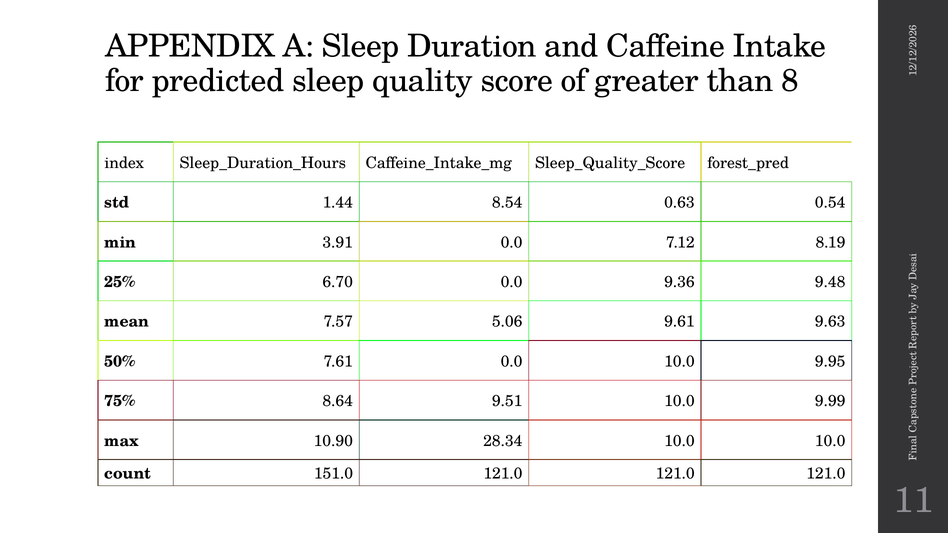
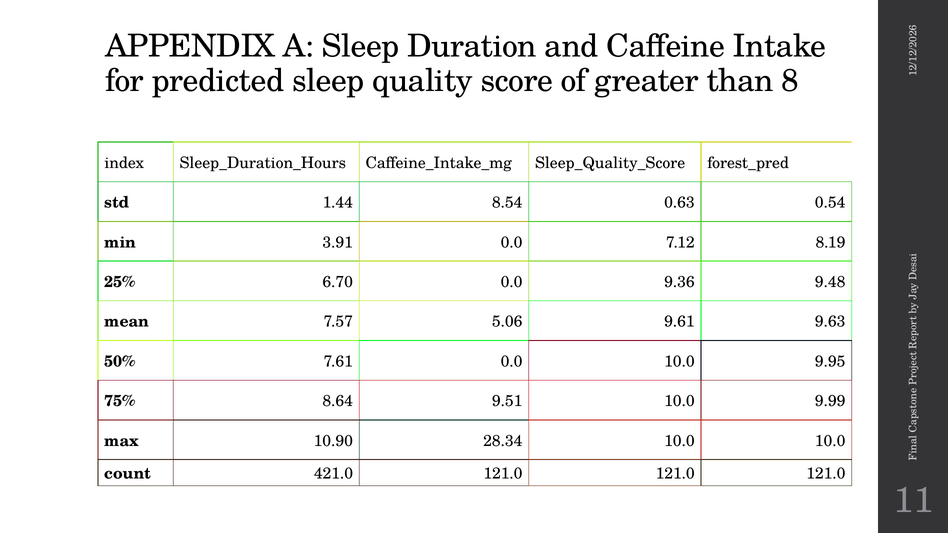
151.0: 151.0 -> 421.0
